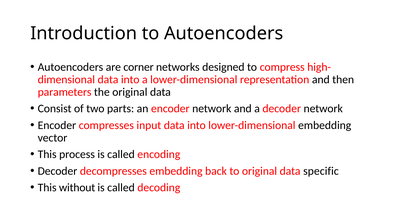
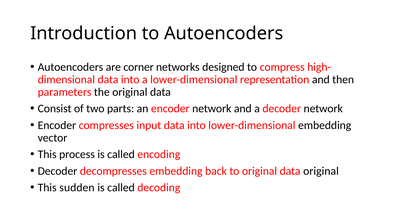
data specific: specific -> original
without: without -> sudden
